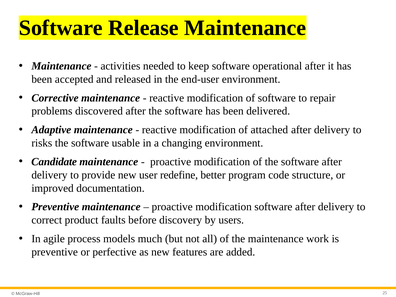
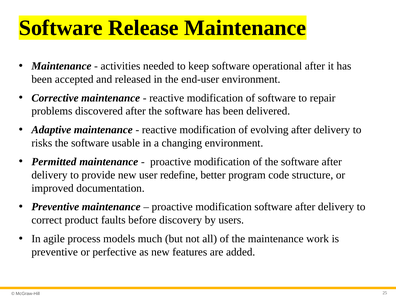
attached: attached -> evolving
Candidate: Candidate -> Permitted
